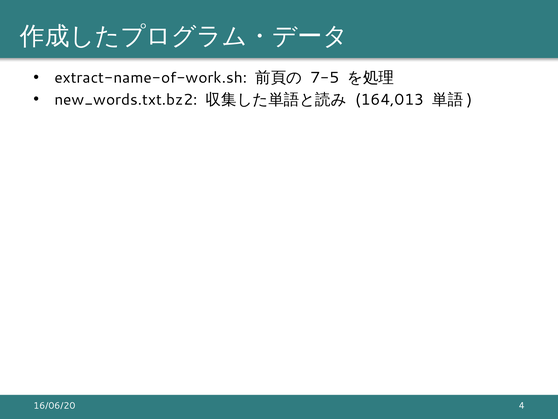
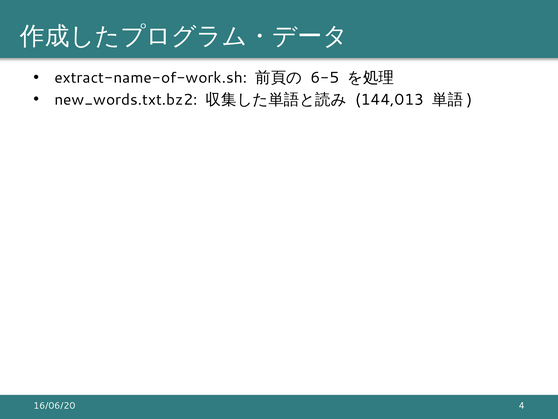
7-5: 7-5 -> 6-5
164,013: 164,013 -> 144,013
